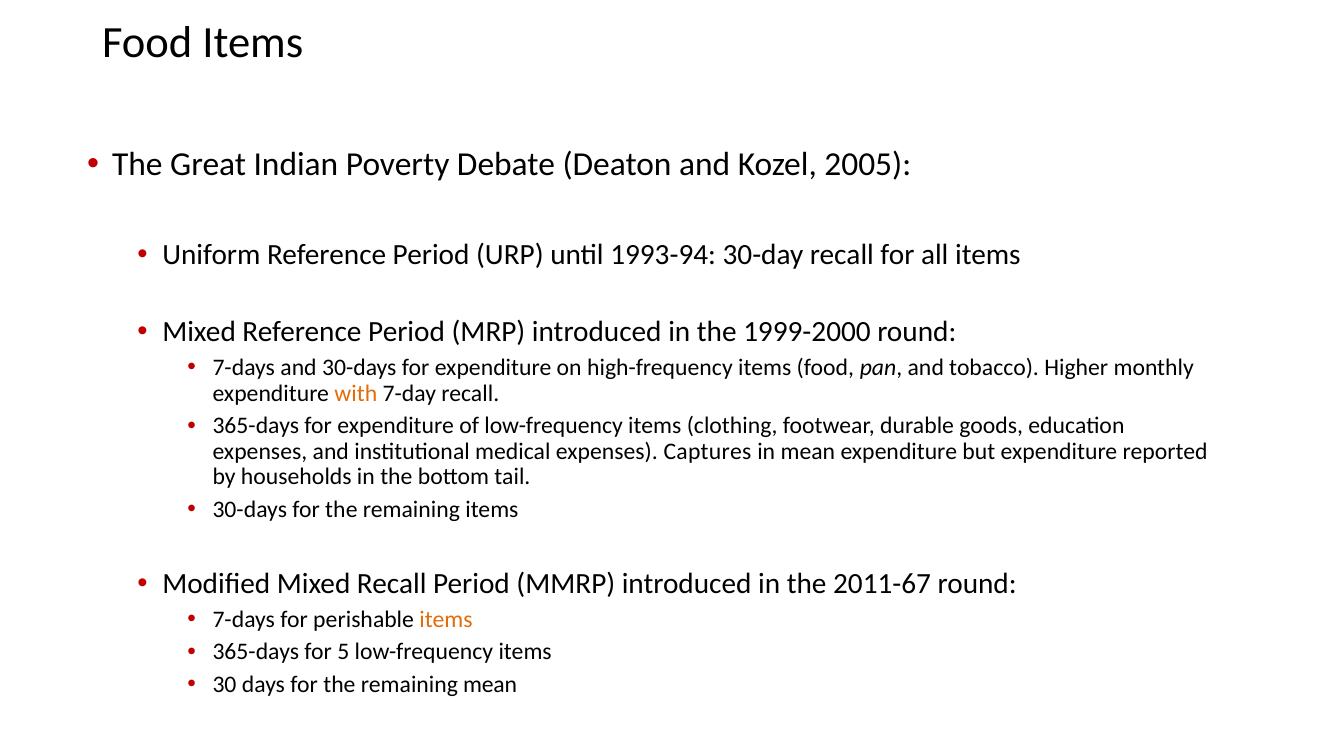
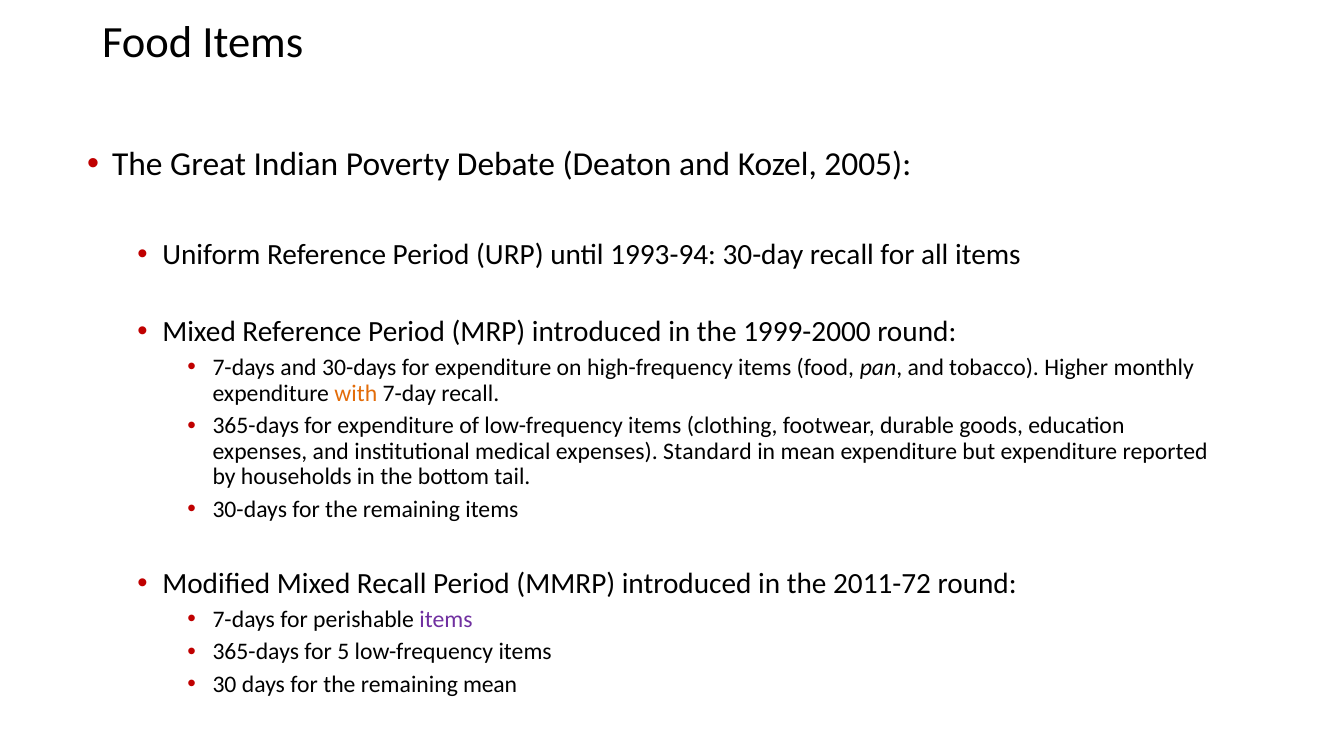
Captures: Captures -> Standard
2011-67: 2011-67 -> 2011-72
items at (446, 619) colour: orange -> purple
